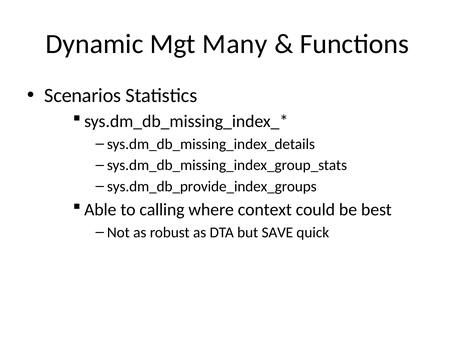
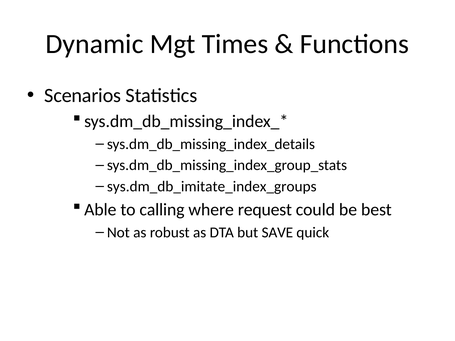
Many: Many -> Times
sys.dm_db_provide_index_groups: sys.dm_db_provide_index_groups -> sys.dm_db_imitate_index_groups
context: context -> request
